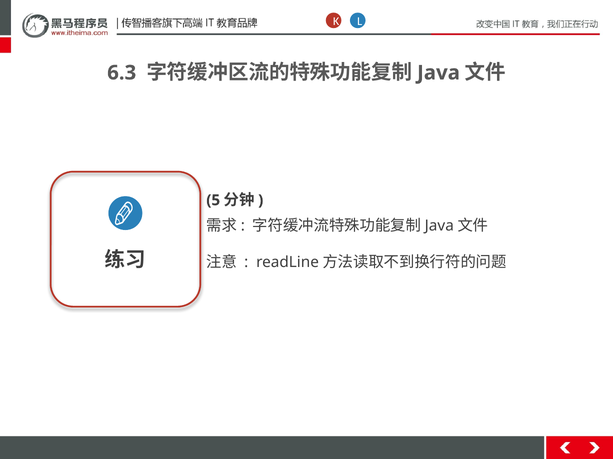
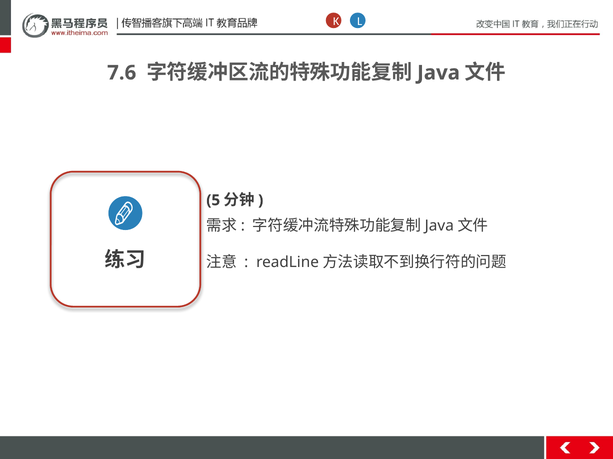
6.3: 6.3 -> 7.6
